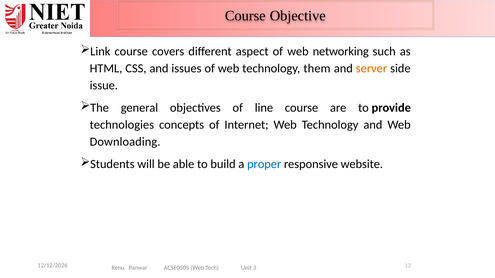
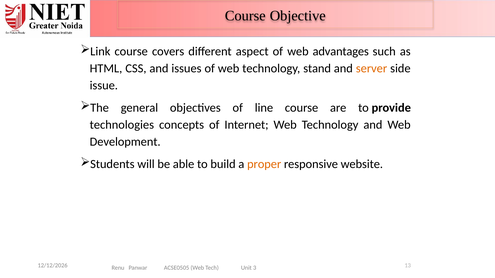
networking: networking -> advantages
them: them -> stand
Downloading: Downloading -> Development
proper colour: blue -> orange
